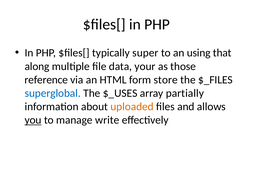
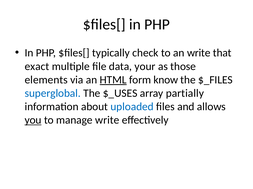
super: super -> check
an using: using -> write
along: along -> exact
reference: reference -> elements
HTML underline: none -> present
store: store -> know
uploaded colour: orange -> blue
